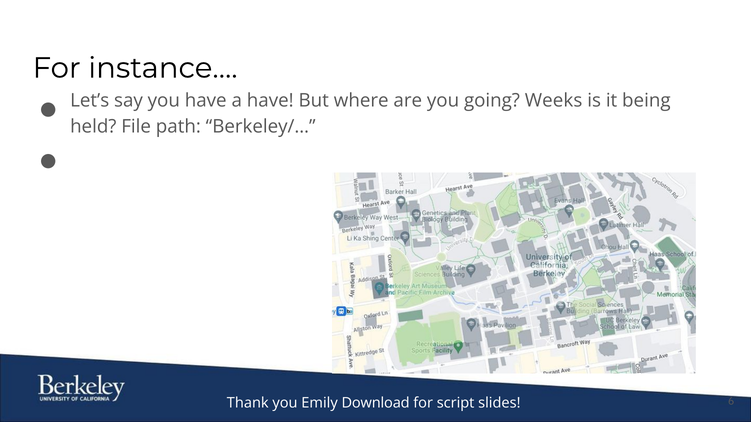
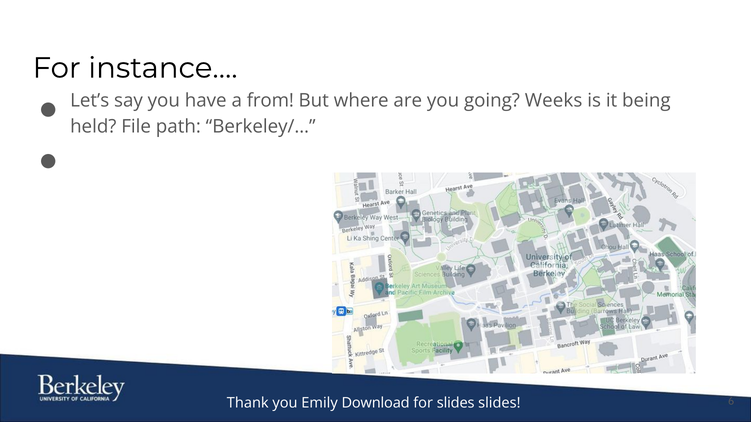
a have: have -> from
for script: script -> slides
